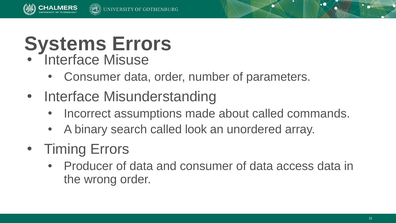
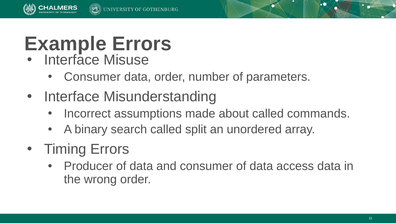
Systems: Systems -> Example
look: look -> split
